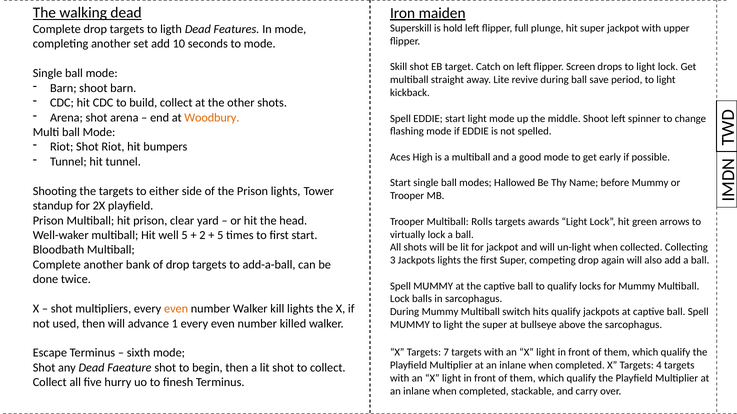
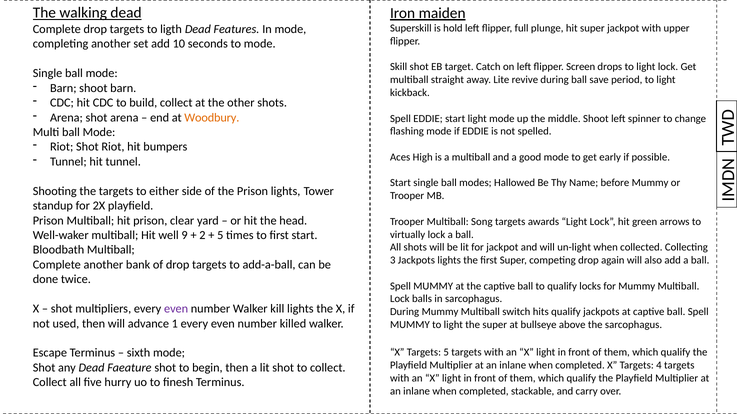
Rolls: Rolls -> Song
well 5: 5 -> 9
even at (176, 309) colour: orange -> purple
Targets 7: 7 -> 5
